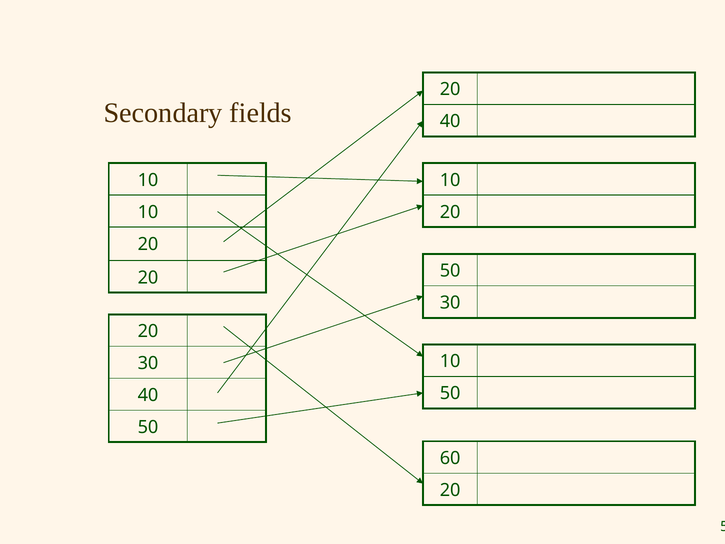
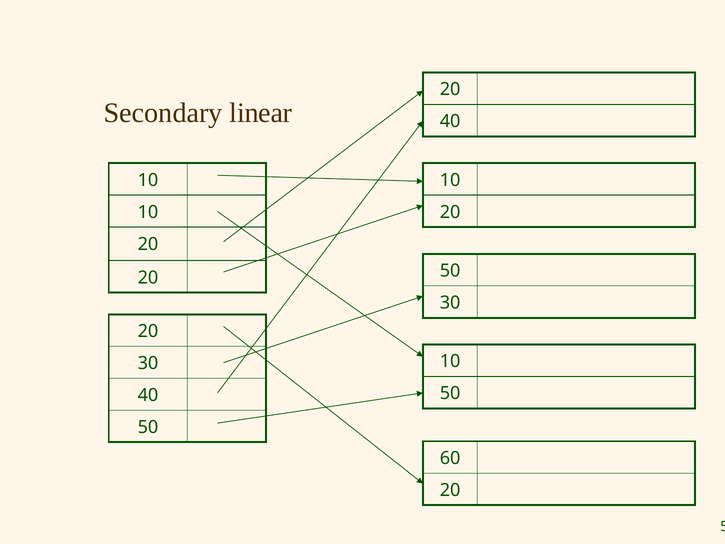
fields: fields -> linear
